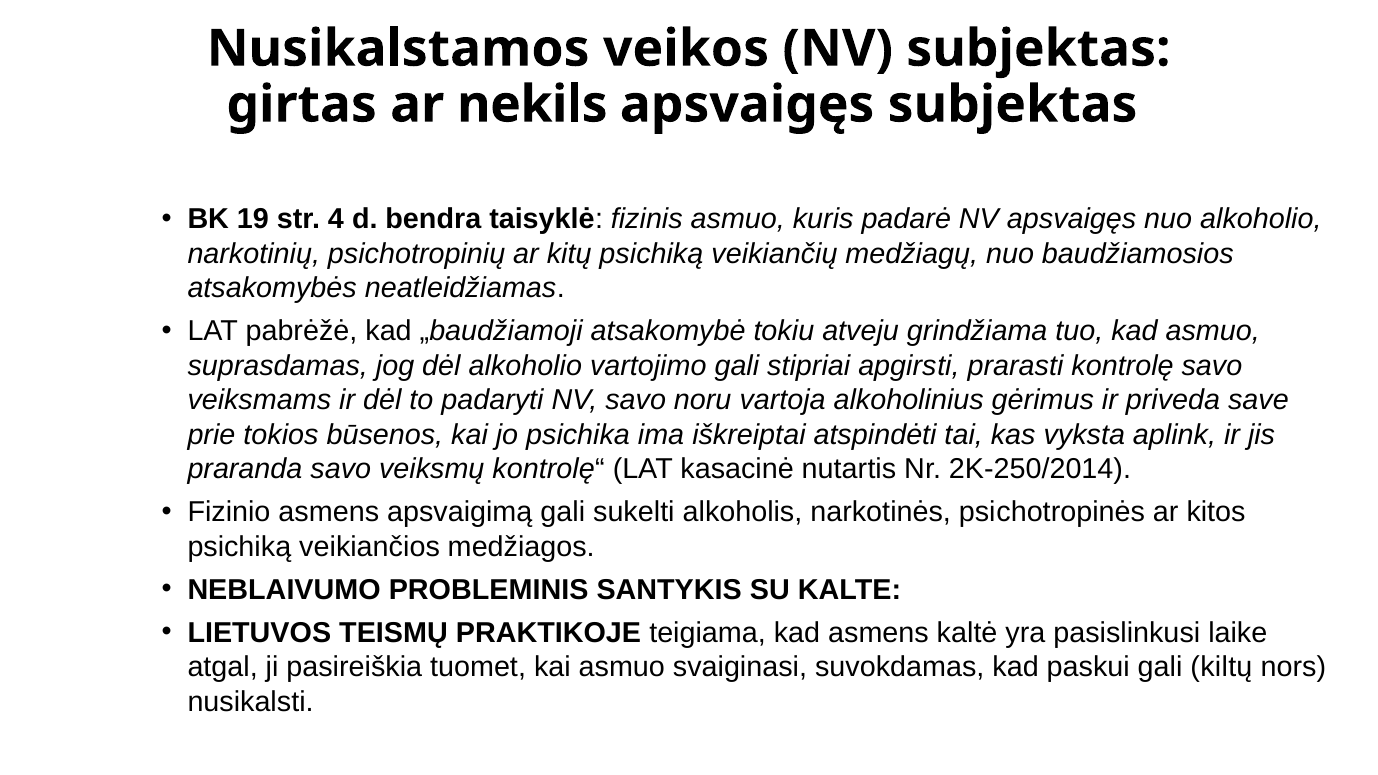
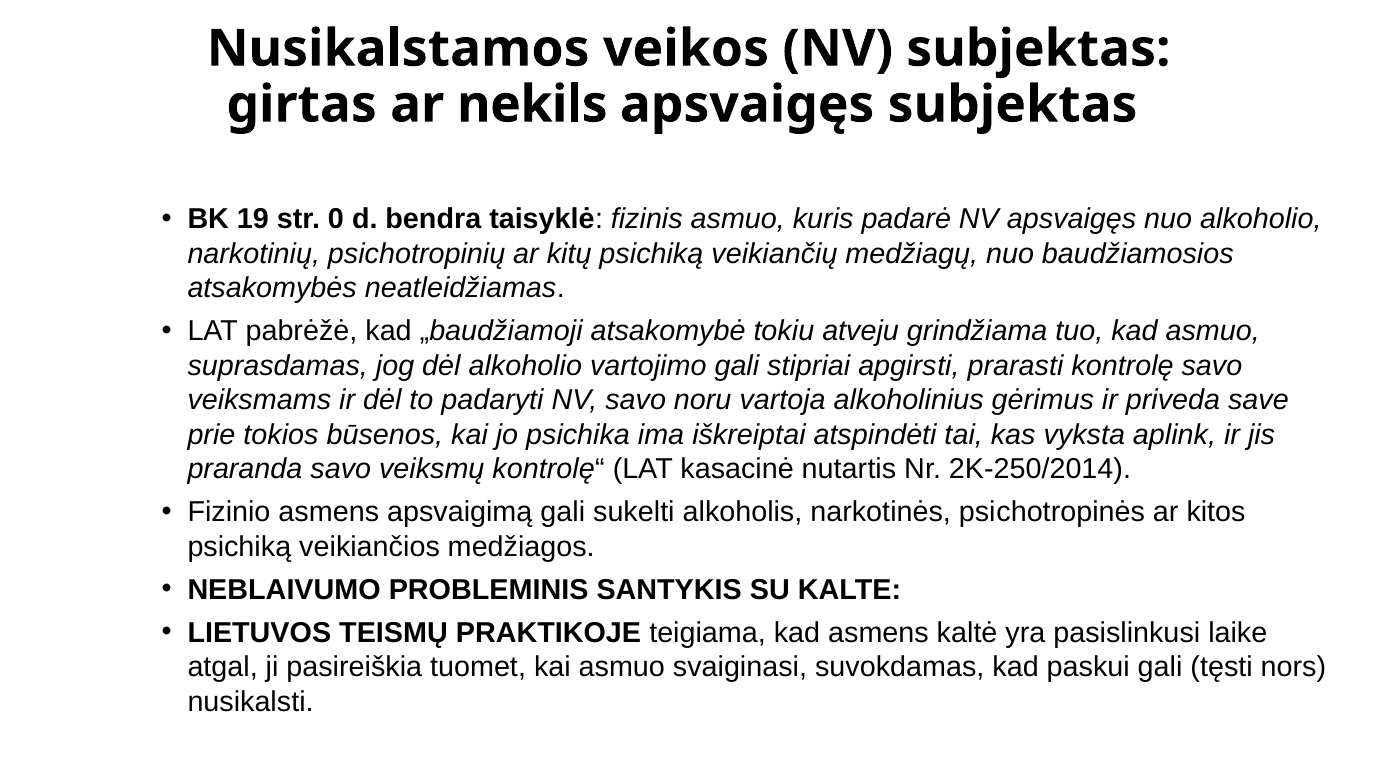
4: 4 -> 0
kiltų: kiltų -> tęsti
